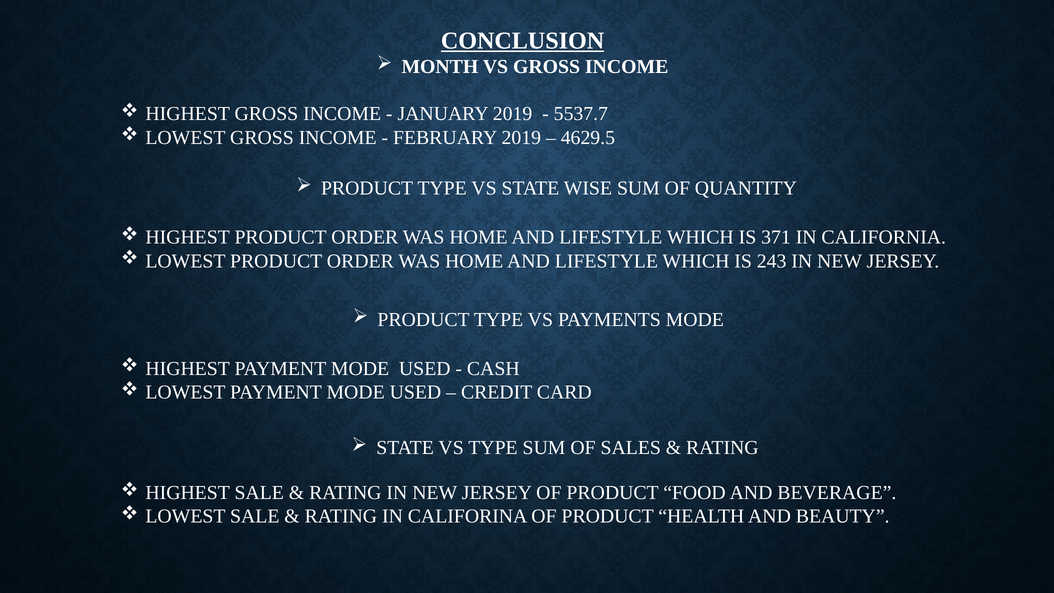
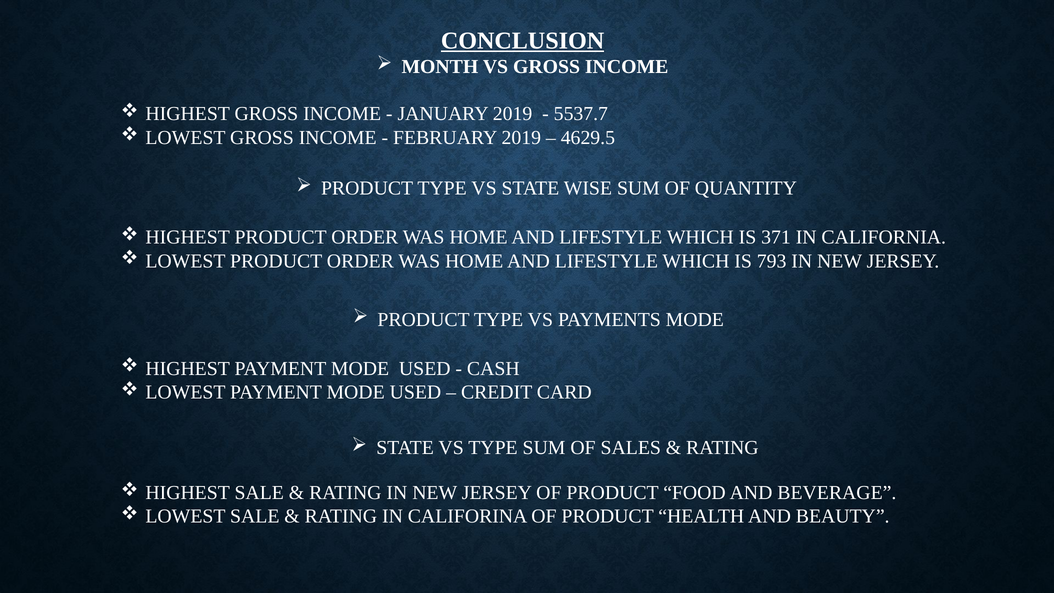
243: 243 -> 793
